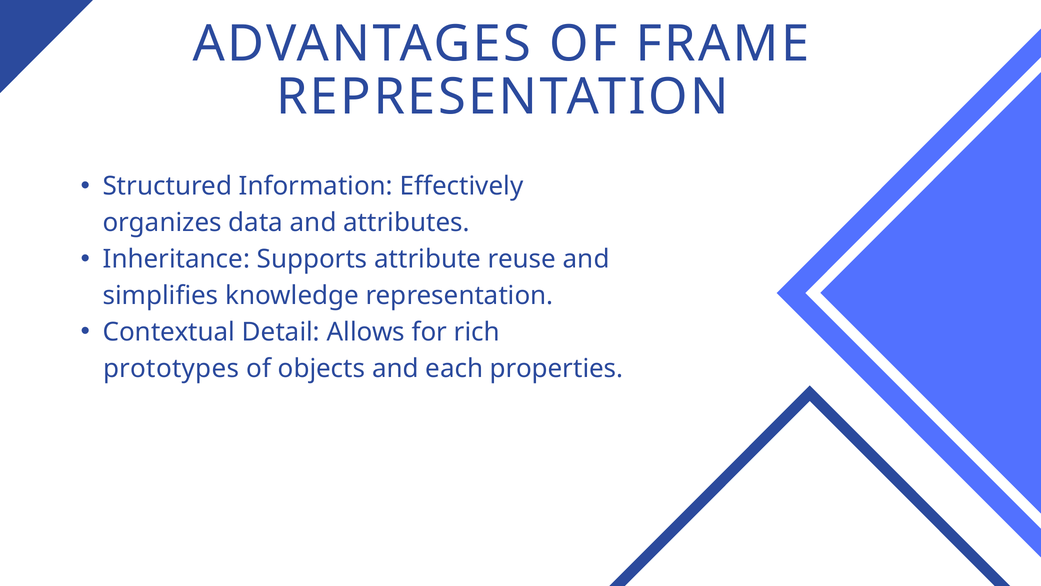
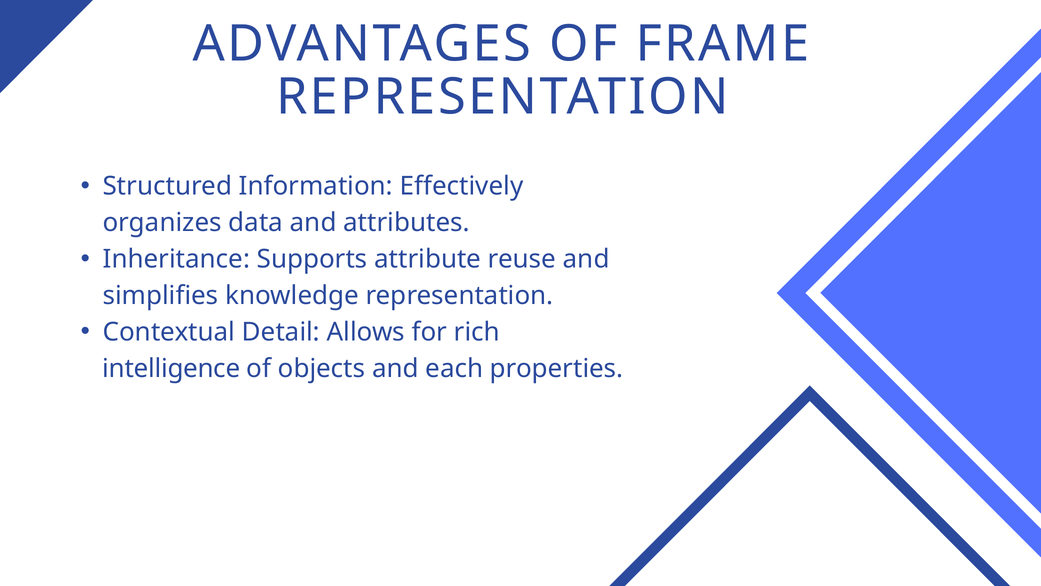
prototypes: prototypes -> intelligence
